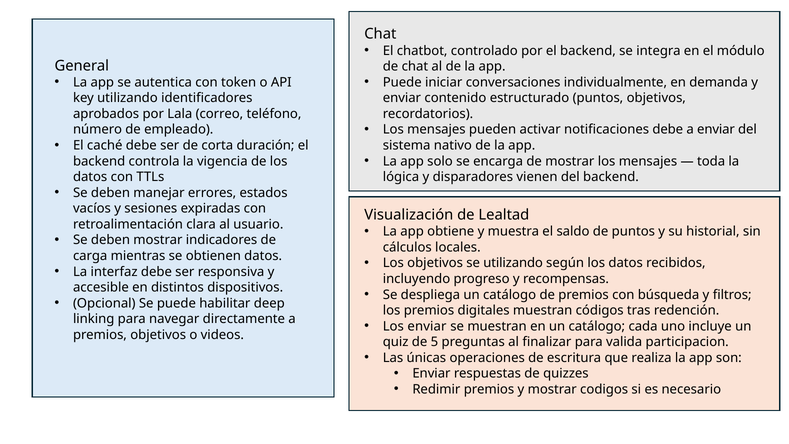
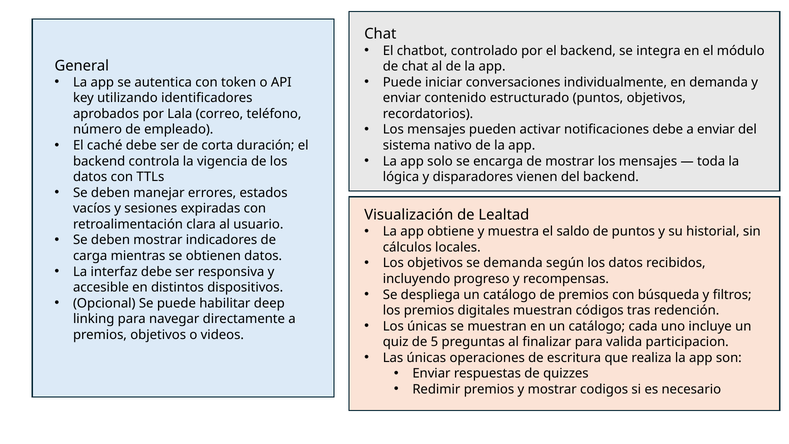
se utilizando: utilizando -> demanda
Los enviar: enviar -> únicas
